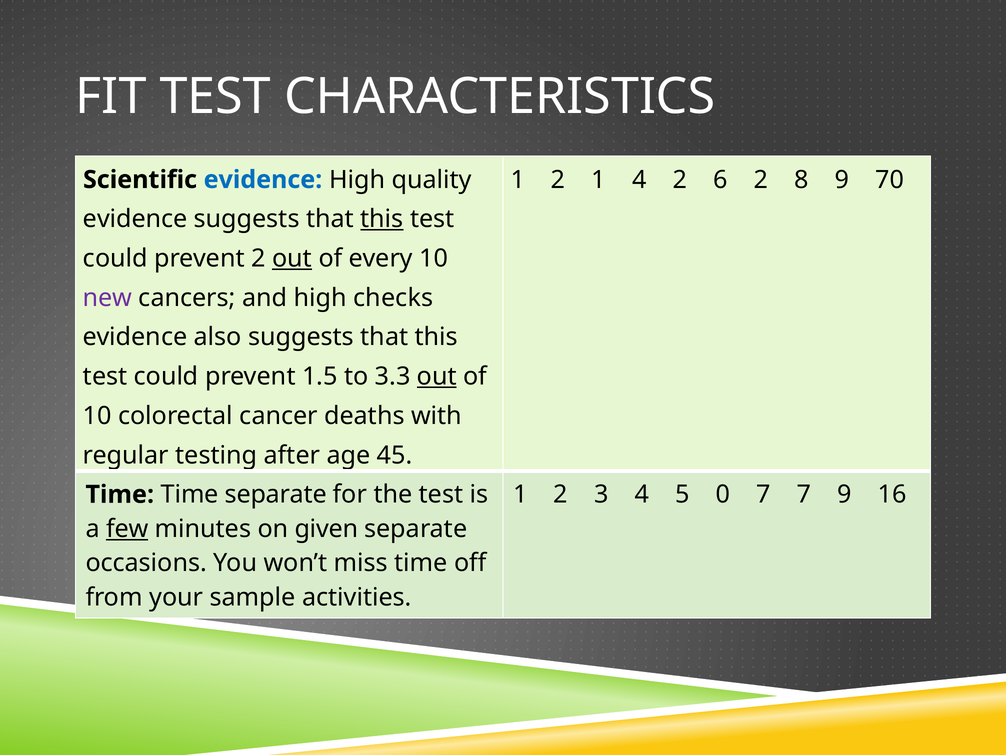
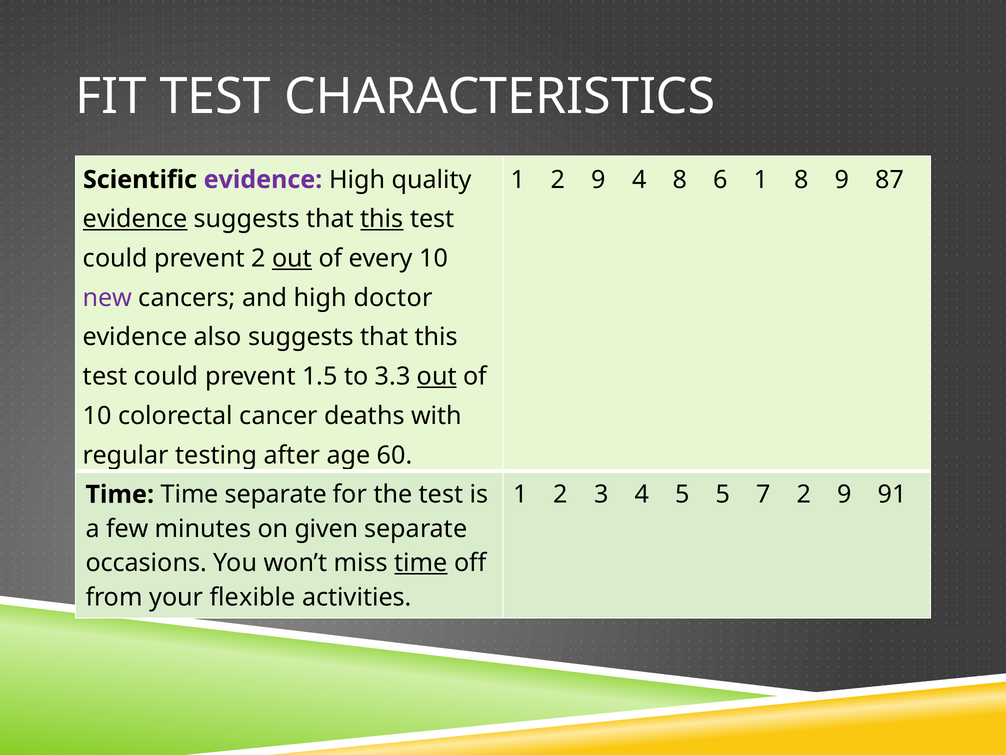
1 2 1: 1 -> 9
4 2: 2 -> 8
6 2: 2 -> 1
70: 70 -> 87
evidence at (263, 180) colour: blue -> purple
evidence at (135, 219) underline: none -> present
checks: checks -> doctor
45: 45 -> 60
5 0: 0 -> 5
7 7: 7 -> 2
16: 16 -> 91
few underline: present -> none
time at (421, 563) underline: none -> present
sample: sample -> flexible
